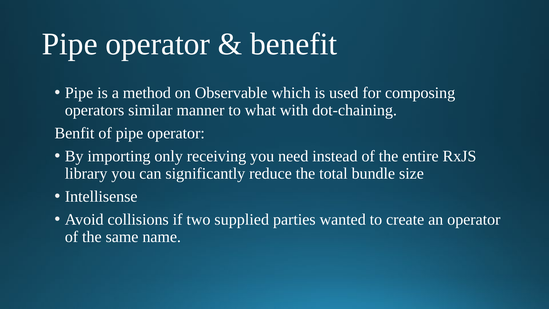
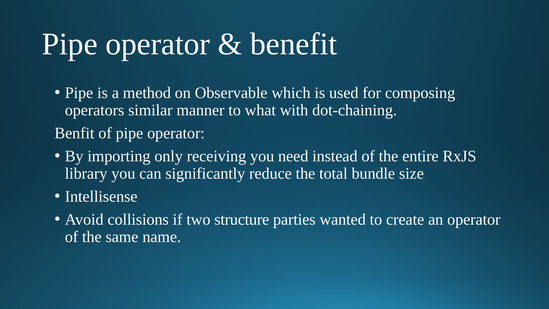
supplied: supplied -> structure
